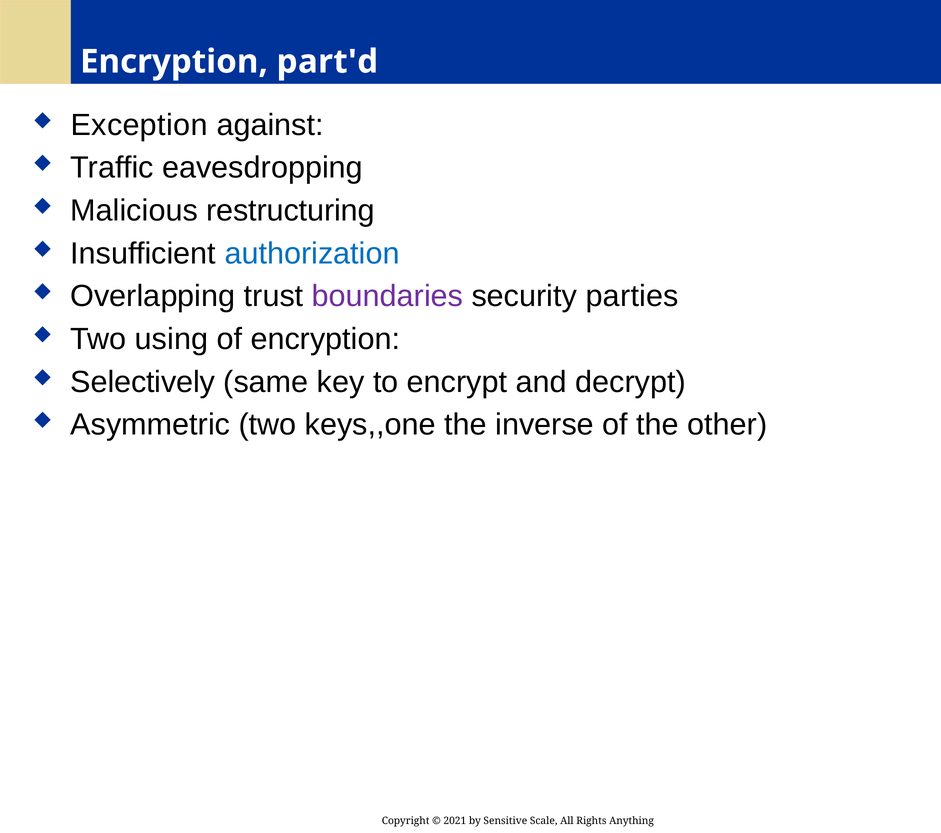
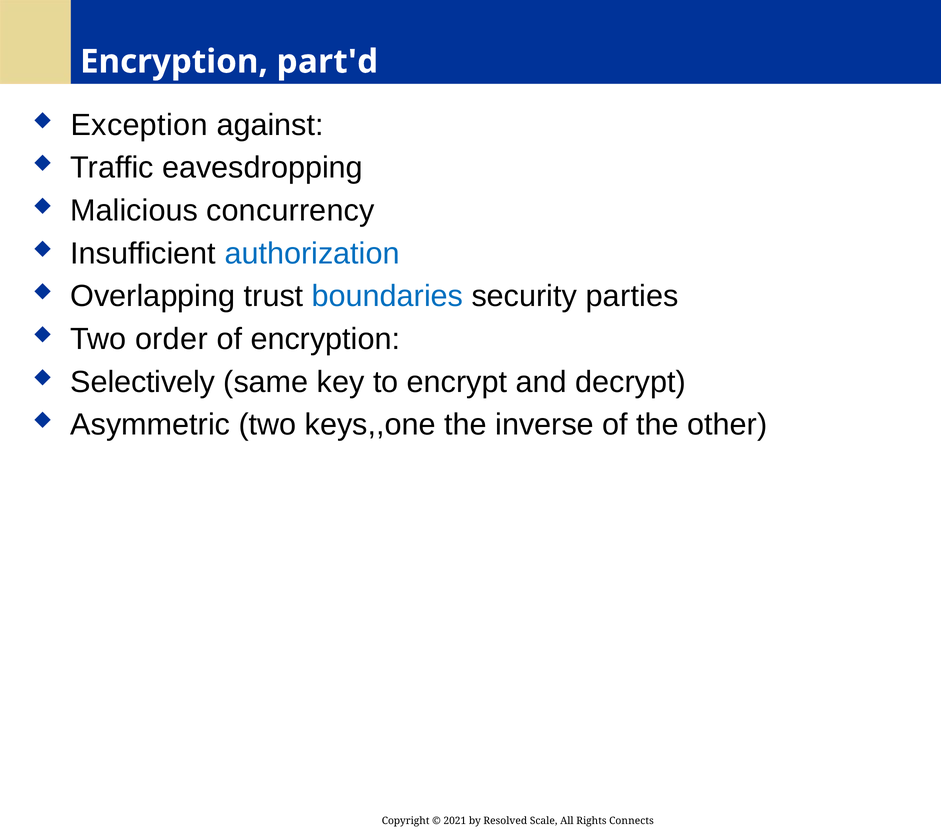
restructuring: restructuring -> concurrency
boundaries colour: purple -> blue
using: using -> order
Sensitive: Sensitive -> Resolved
Anything: Anything -> Connects
